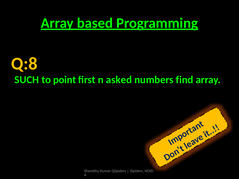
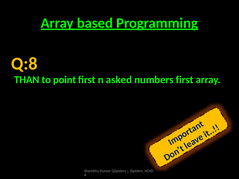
SUCH: SUCH -> THAN
numbers find: find -> first
